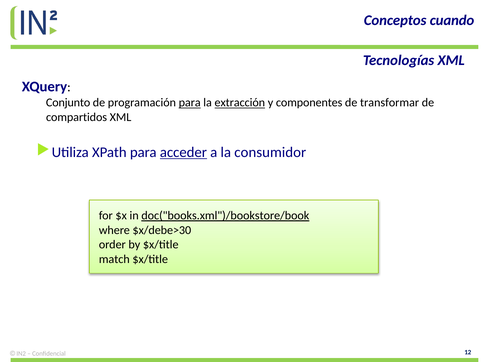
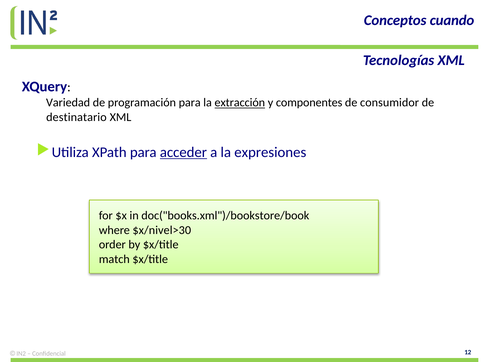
Conjunto: Conjunto -> Variedad
para at (190, 103) underline: present -> none
transformar: transformar -> consumidor
compartidos: compartidos -> destinatario
consumidor: consumidor -> expresiones
doc("books.xml")/bookstore/book underline: present -> none
$x/debe>30: $x/debe>30 -> $x/nivel>30
